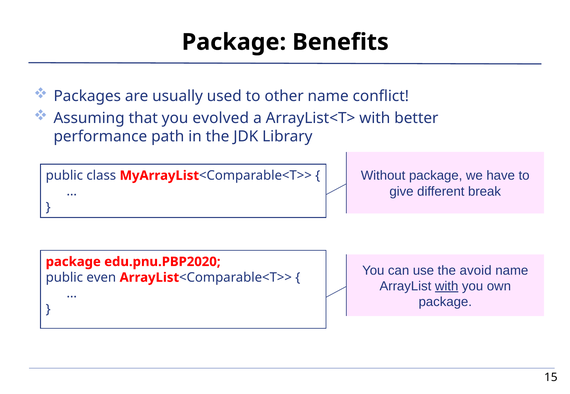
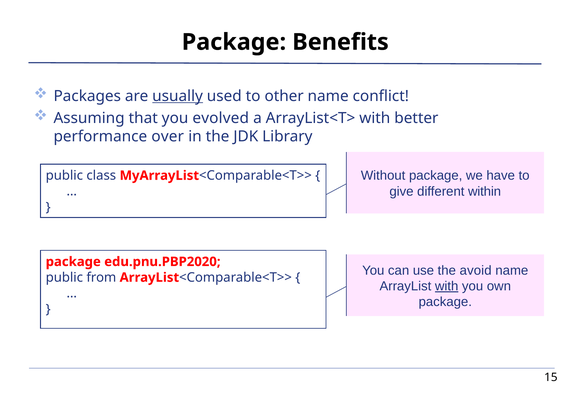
usually underline: none -> present
path: path -> over
break: break -> within
even: even -> from
